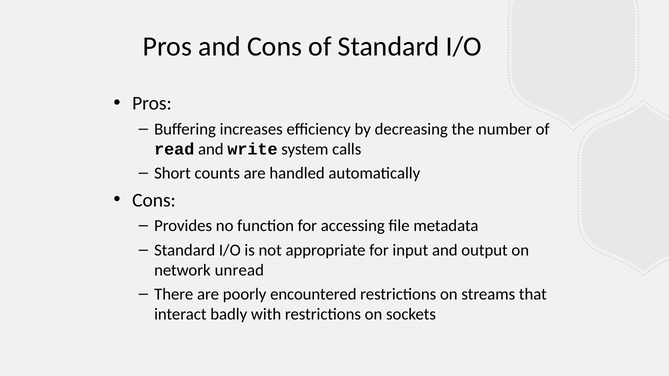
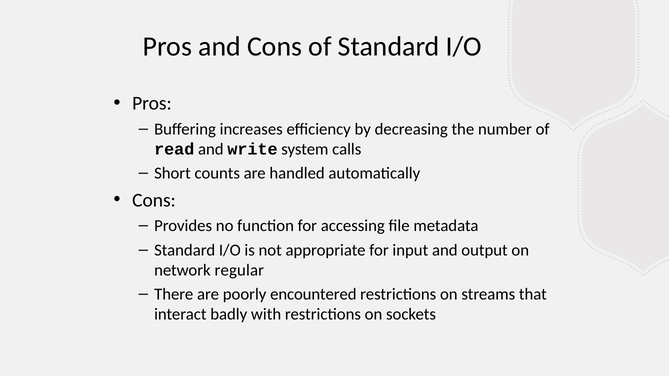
unread: unread -> regular
